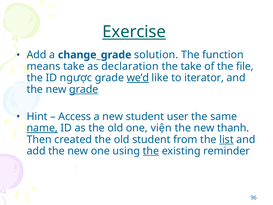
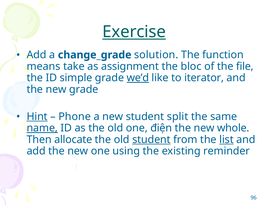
declaration: declaration -> assignment
the take: take -> bloc
ngược: ngược -> simple
grade at (84, 89) underline: present -> none
Hint underline: none -> present
Access: Access -> Phone
user: user -> split
viện: viện -> điện
thanh: thanh -> whole
created: created -> allocate
student at (151, 139) underline: none -> present
the at (151, 151) underline: present -> none
